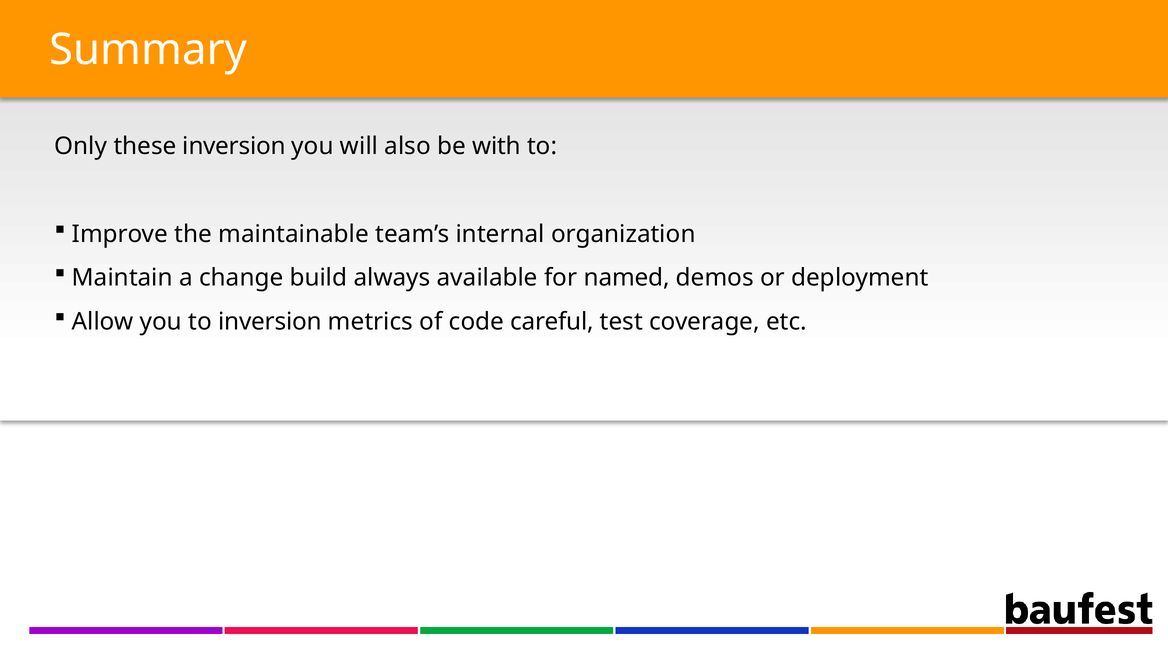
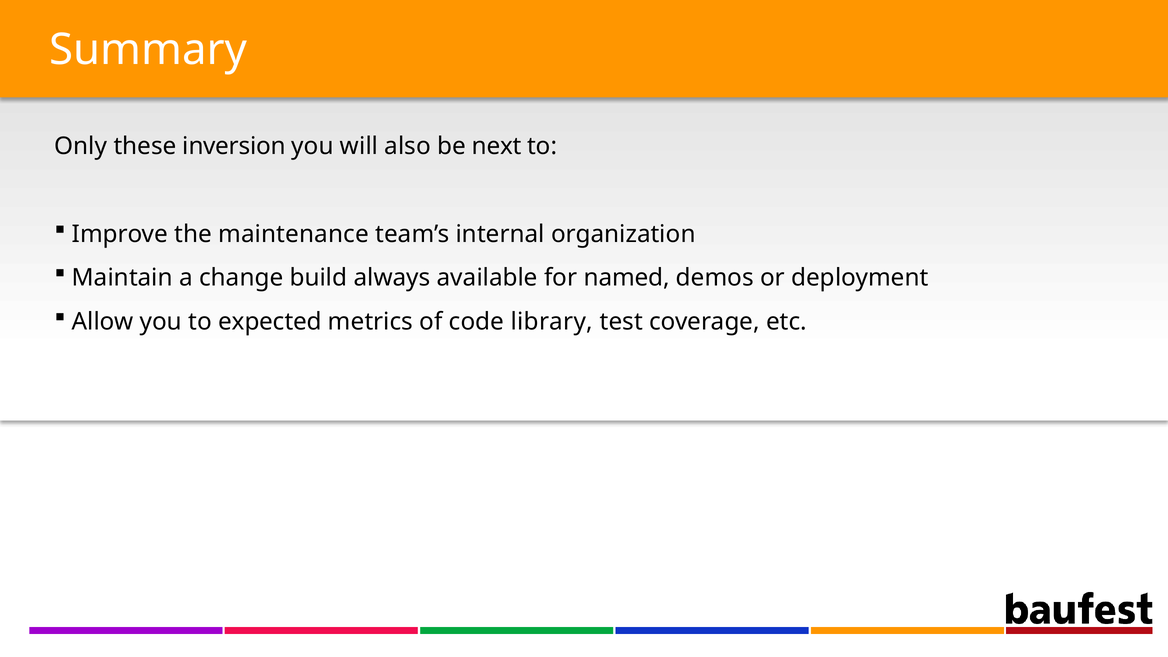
with: with -> next
maintainable: maintainable -> maintenance
to inversion: inversion -> expected
careful: careful -> library
